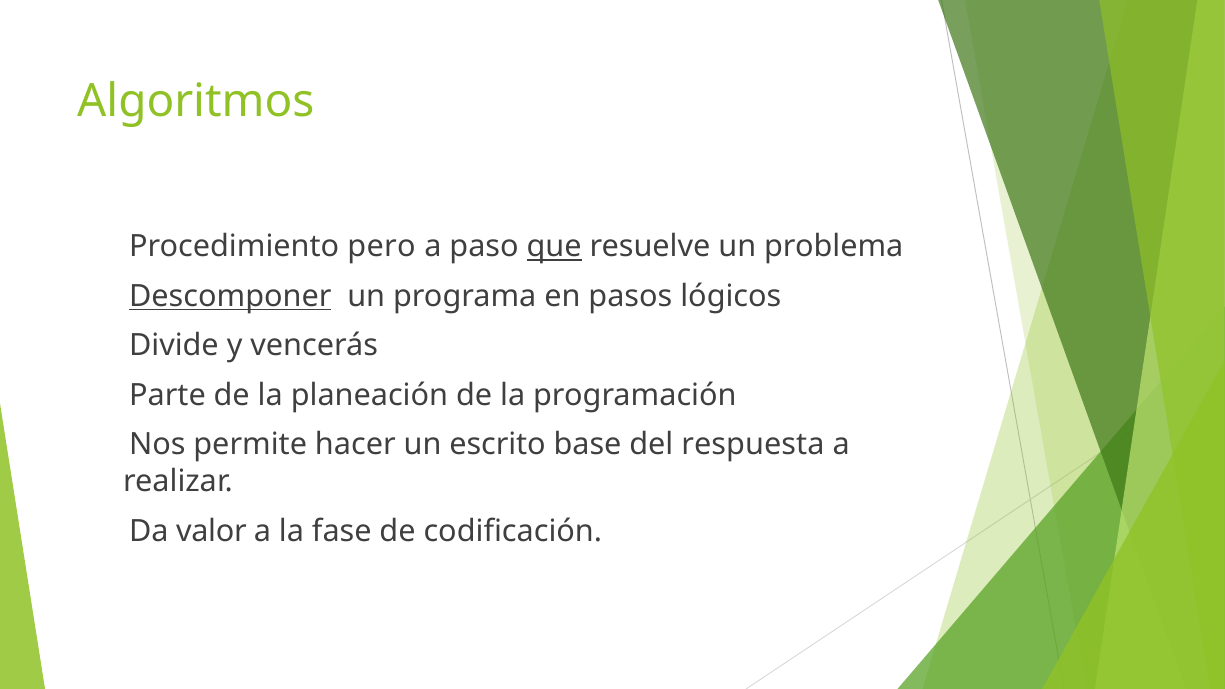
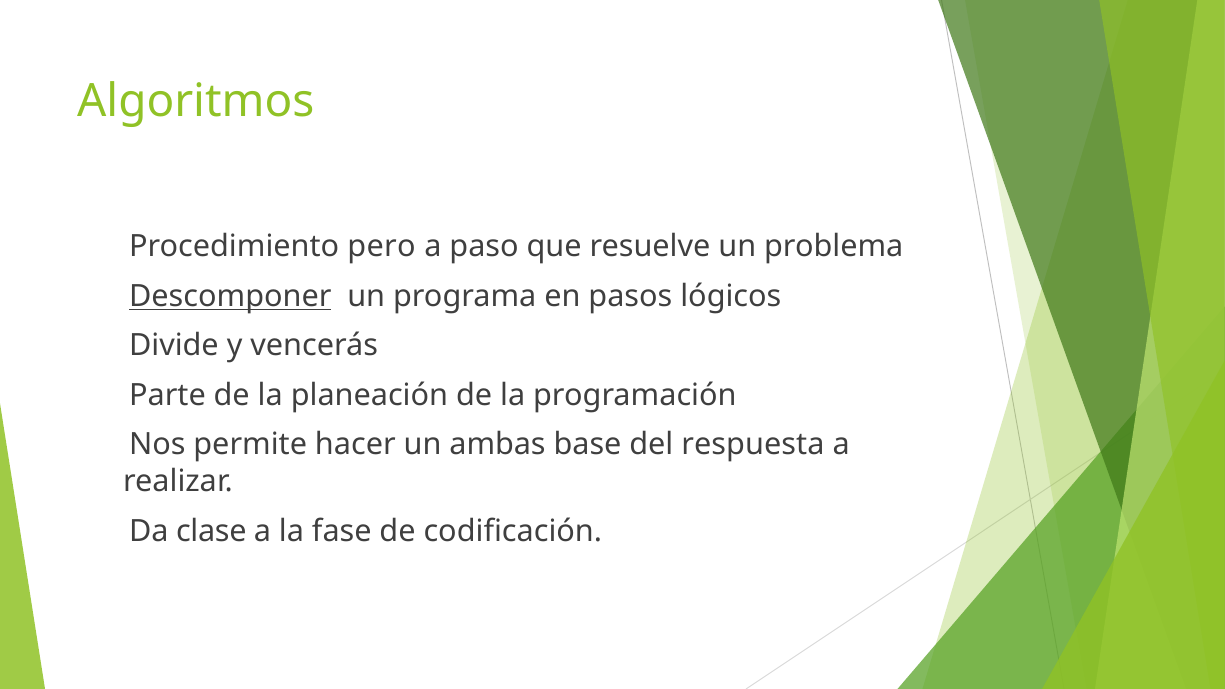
que underline: present -> none
escrito: escrito -> ambas
valor: valor -> clase
